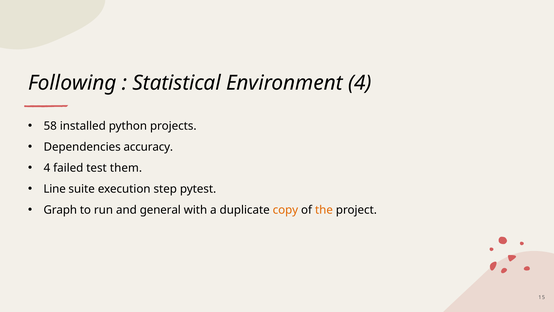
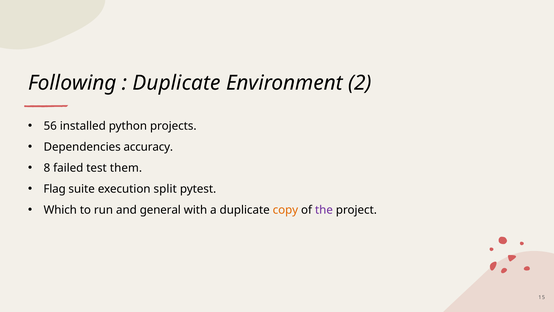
Statistical at (177, 83): Statistical -> Duplicate
Environment 4: 4 -> 2
58: 58 -> 56
4 at (47, 168): 4 -> 8
Line: Line -> Flag
step: step -> split
Graph: Graph -> Which
the colour: orange -> purple
